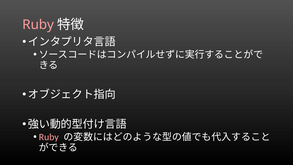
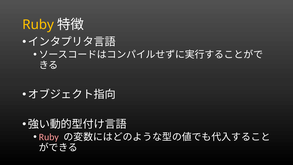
Ruby at (38, 25) colour: pink -> yellow
